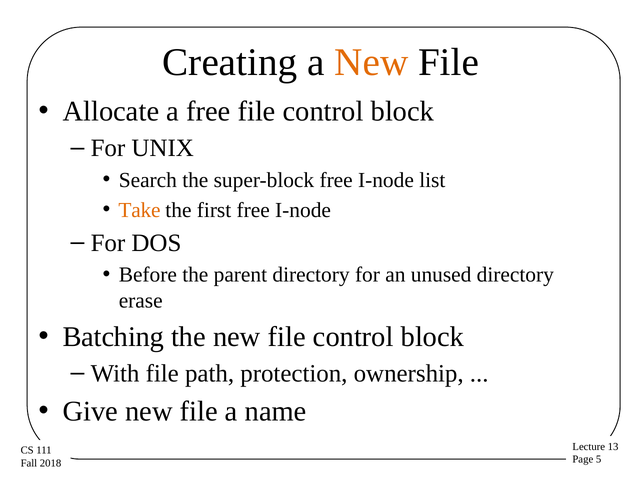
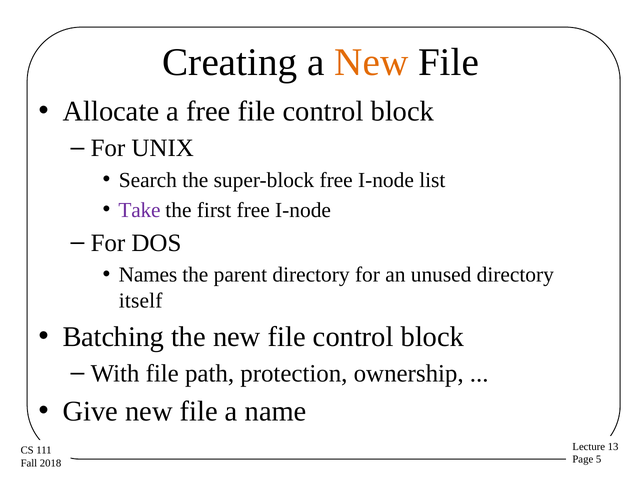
Take colour: orange -> purple
Before: Before -> Names
erase: erase -> itself
